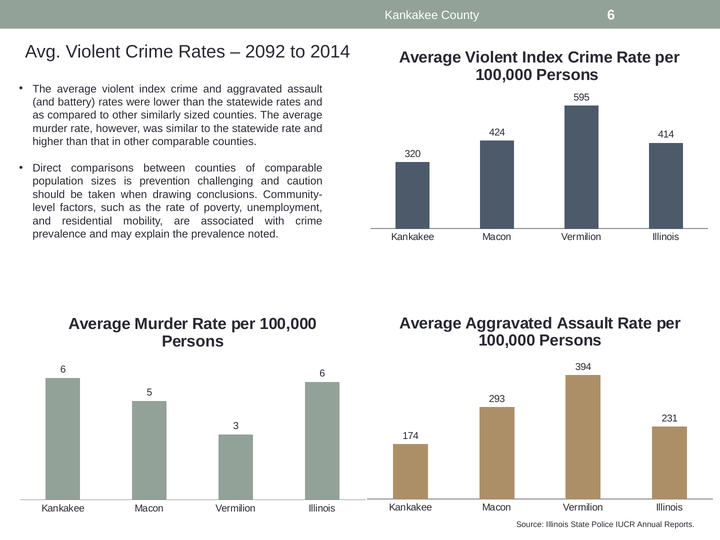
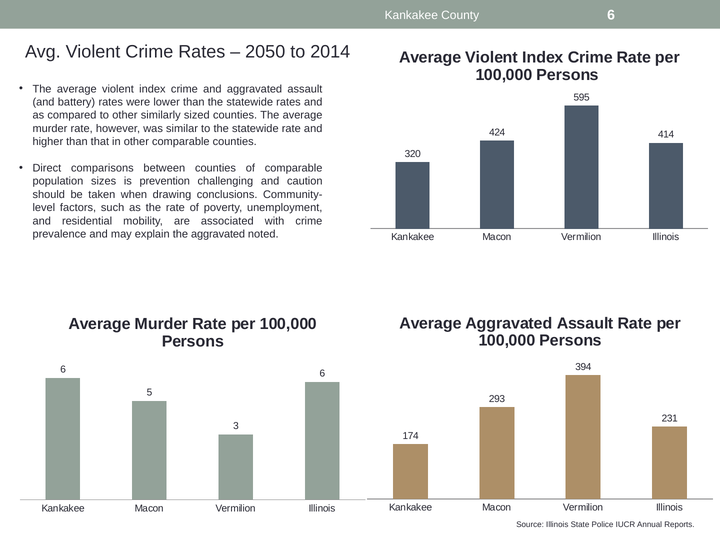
2092: 2092 -> 2050
the prevalence: prevalence -> aggravated
